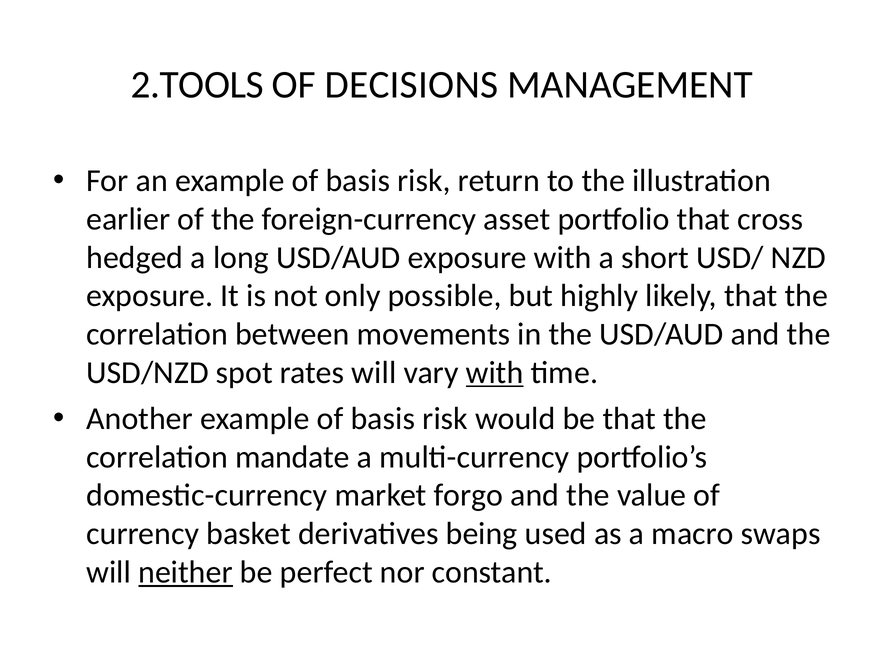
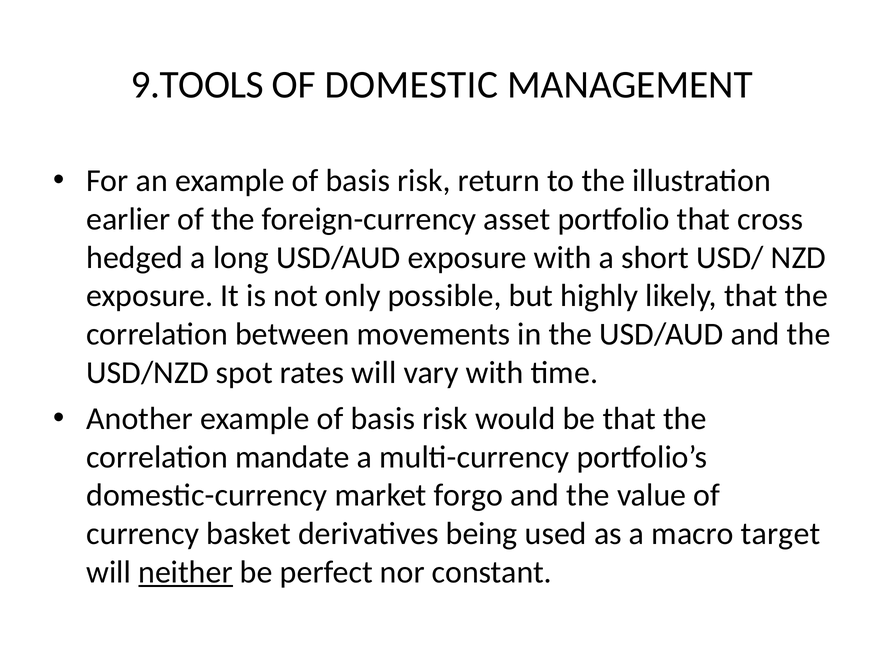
2.TOOLS: 2.TOOLS -> 9.TOOLS
DECISIONS: DECISIONS -> DOMESTIC
with at (495, 372) underline: present -> none
swaps: swaps -> target
